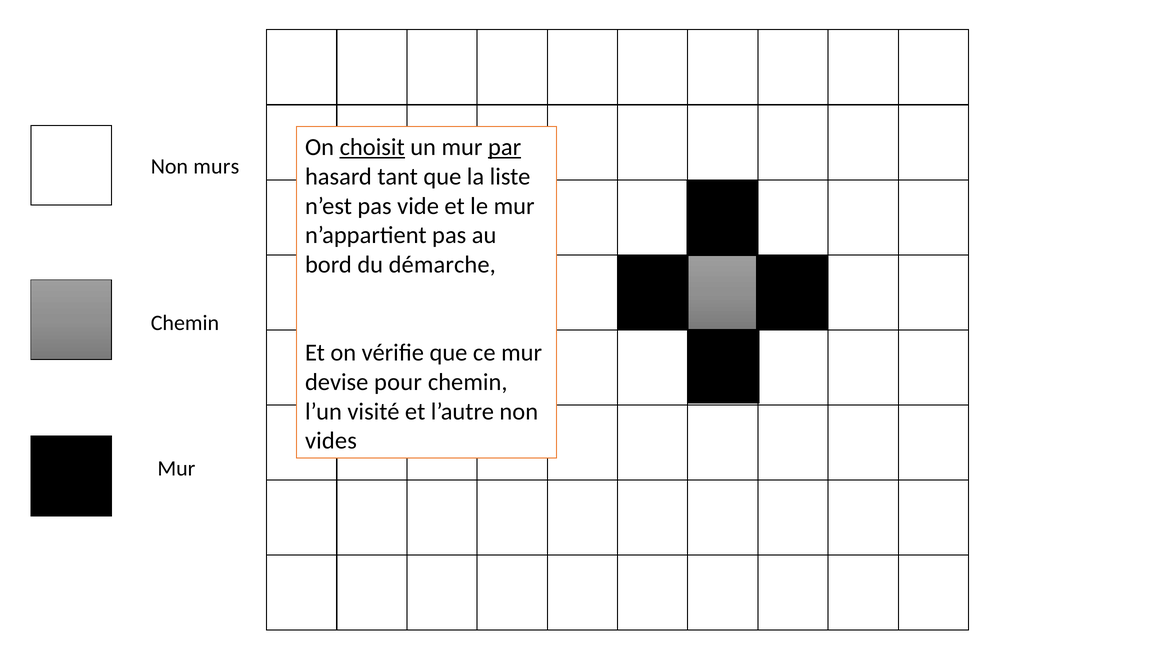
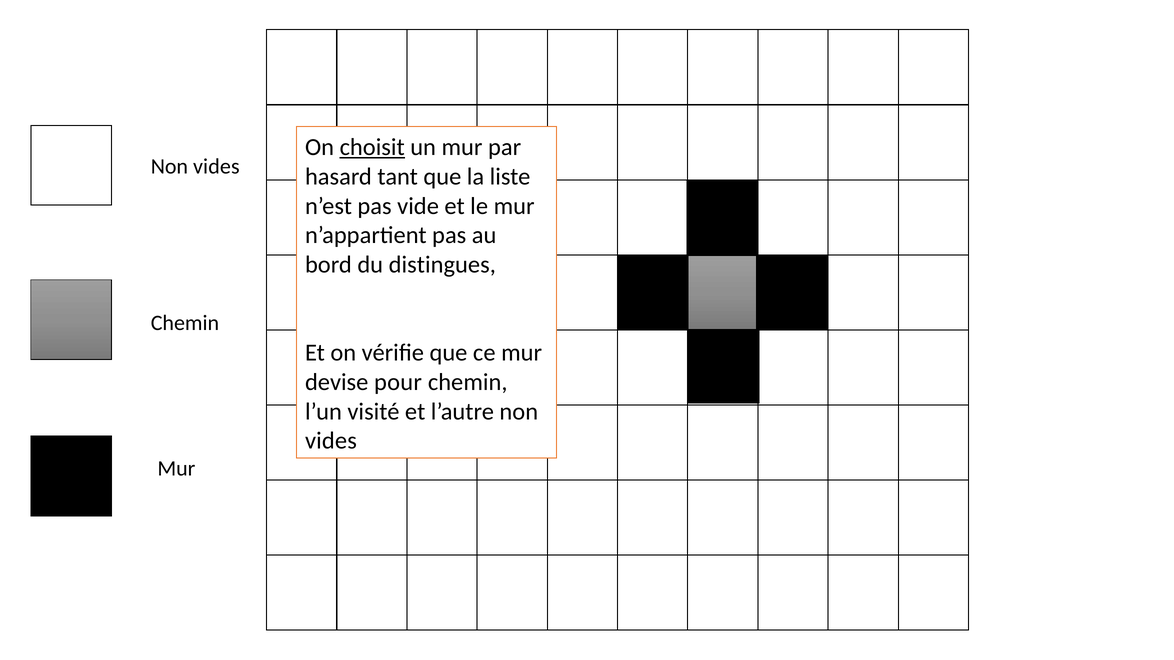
par underline: present -> none
murs at (216, 167): murs -> vides
démarche: démarche -> distingues
